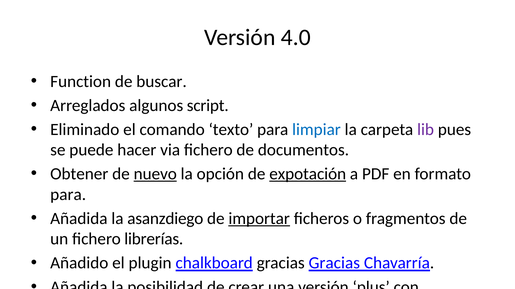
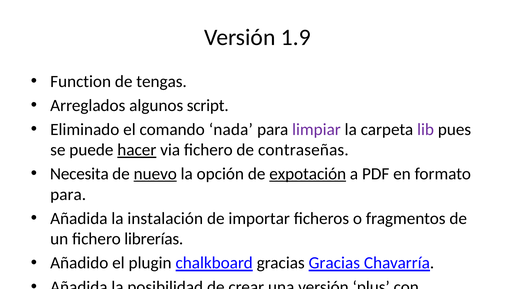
4.0: 4.0 -> 1.9
buscar: buscar -> tengas
texto: texto -> nada
limpiar colour: blue -> purple
hacer underline: none -> present
documentos: documentos -> contraseñas
Obtener: Obtener -> Necesita
asanzdiego: asanzdiego -> instalación
importar underline: present -> none
